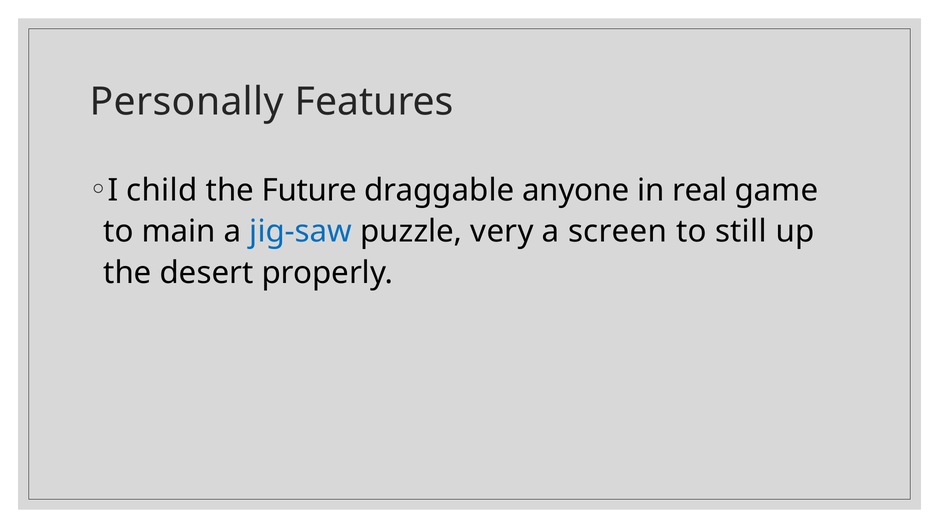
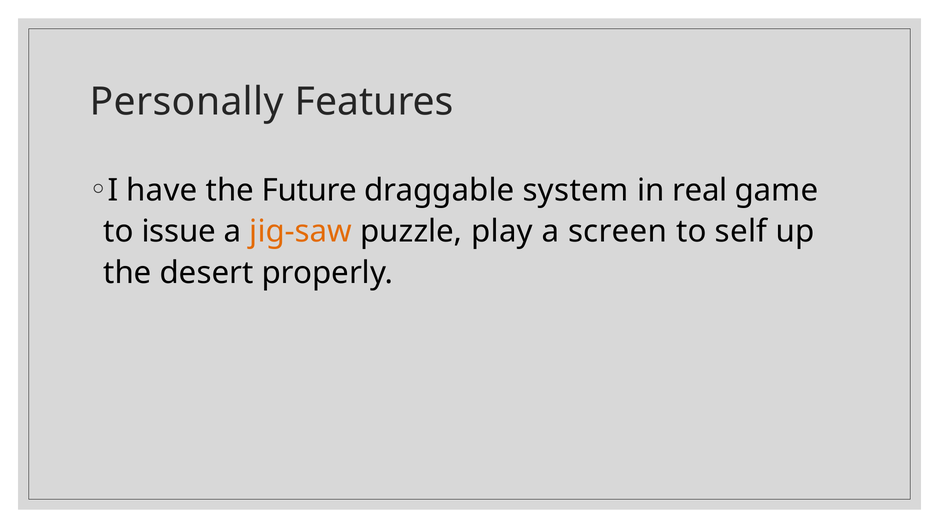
child: child -> have
anyone: anyone -> system
main: main -> issue
jig-saw colour: blue -> orange
very: very -> play
still: still -> self
